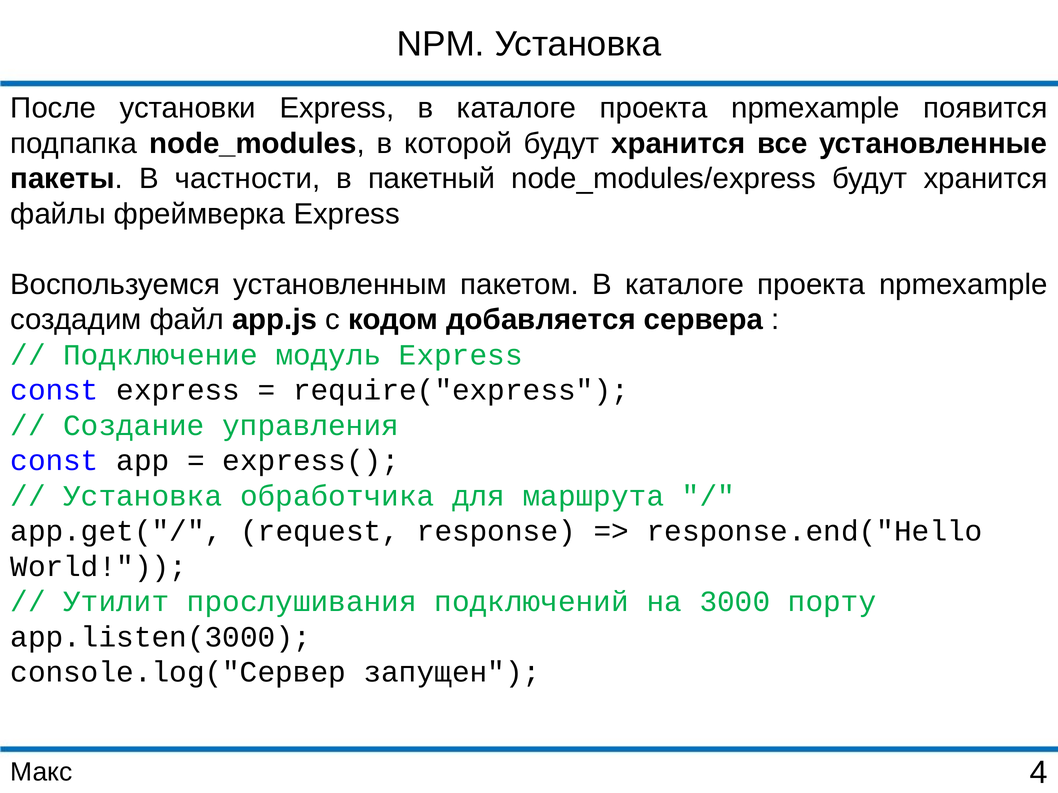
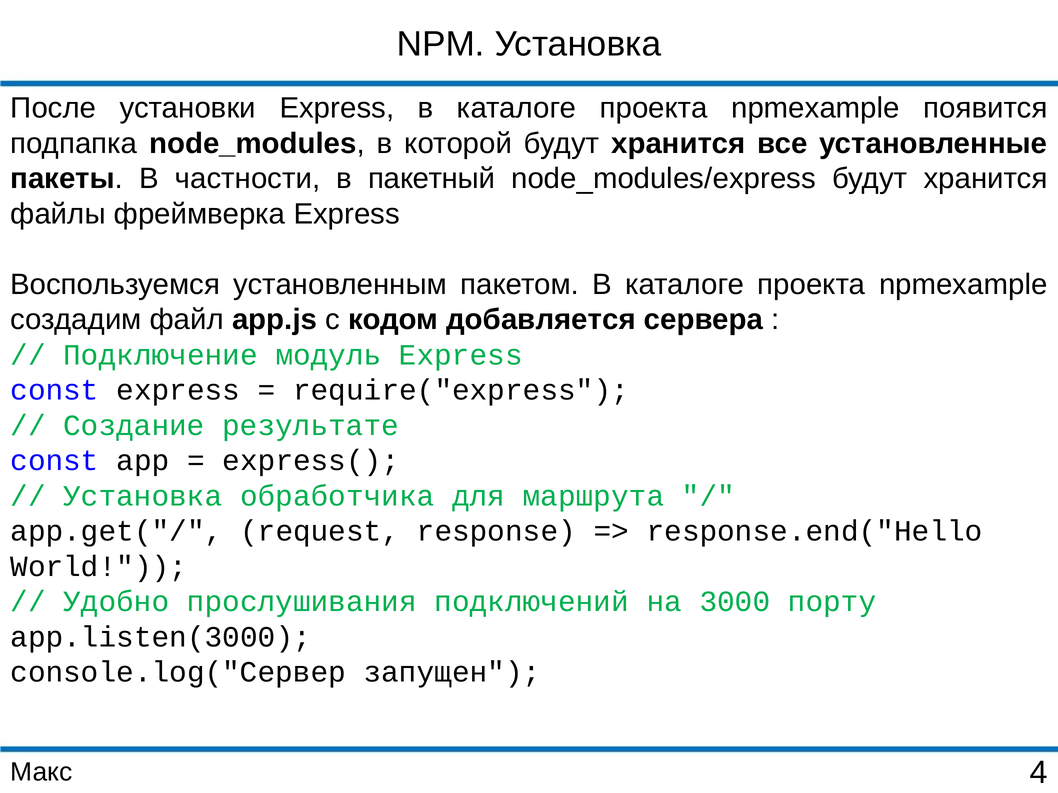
управления: управления -> результате
Утилит: Утилит -> Удобно
